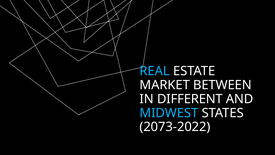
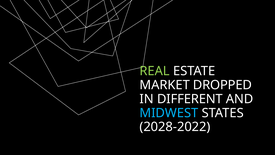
REAL colour: light blue -> light green
BETWEEN: BETWEEN -> DROPPED
2073-2022: 2073-2022 -> 2028-2022
